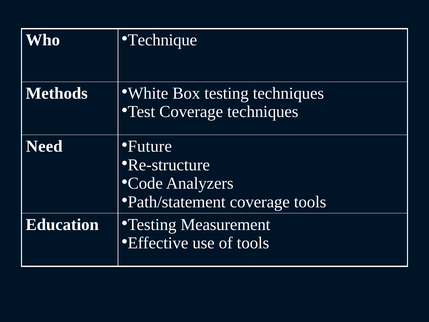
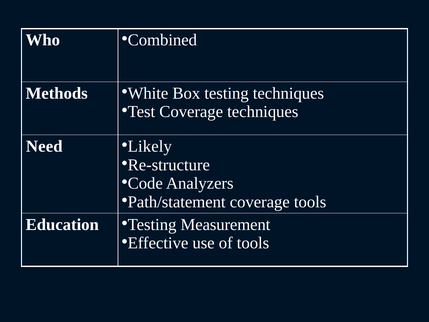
Technique: Technique -> Combined
Future: Future -> Likely
